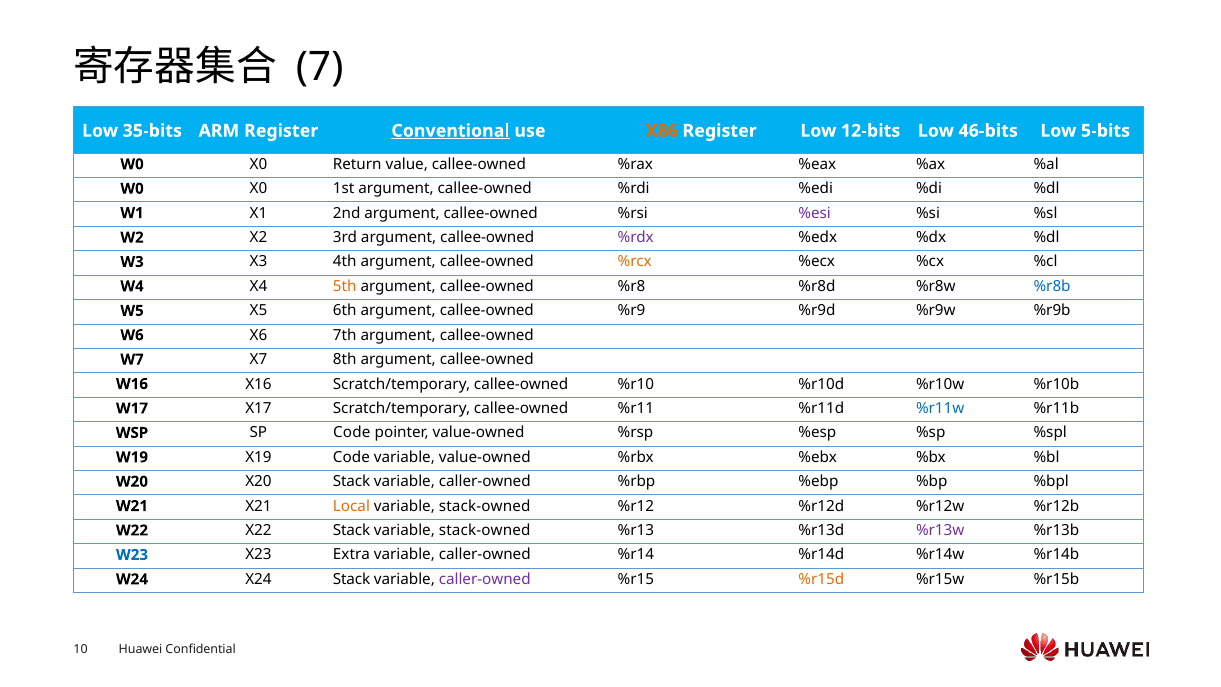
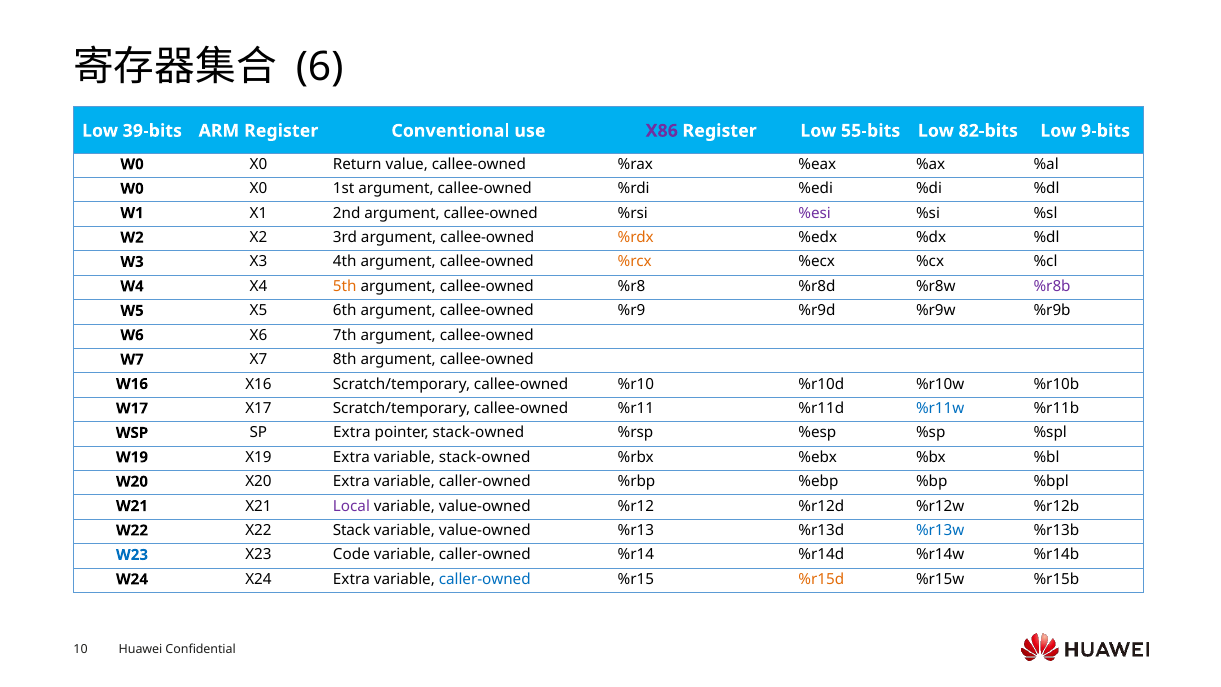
7: 7 -> 6
35-bits: 35-bits -> 39-bits
Conventional underline: present -> none
X86 colour: orange -> purple
12-bits: 12-bits -> 55-bits
46-bits: 46-bits -> 82-bits
5-bits: 5-bits -> 9-bits
%rdx colour: purple -> orange
%r8b colour: blue -> purple
SP Code: Code -> Extra
pointer value-owned: value-owned -> stack-owned
X19 Code: Code -> Extra
variable value-owned: value-owned -> stack-owned
X20 Stack: Stack -> Extra
Local colour: orange -> purple
stack-owned at (485, 506): stack-owned -> value-owned
stack-owned at (485, 530): stack-owned -> value-owned
%r13w colour: purple -> blue
Extra: Extra -> Code
X24 Stack: Stack -> Extra
caller-owned at (485, 579) colour: purple -> blue
